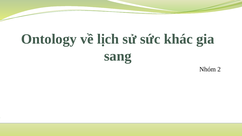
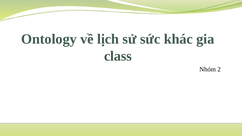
sang: sang -> class
